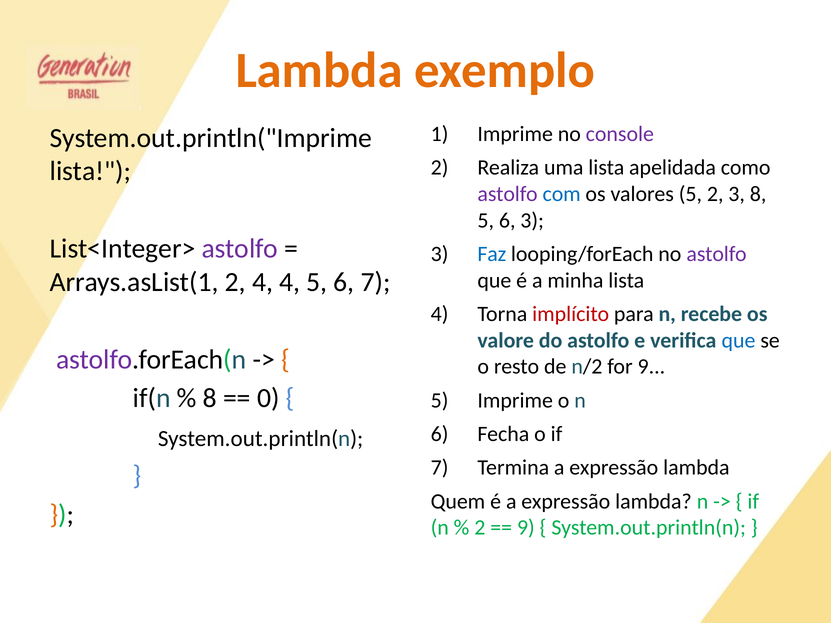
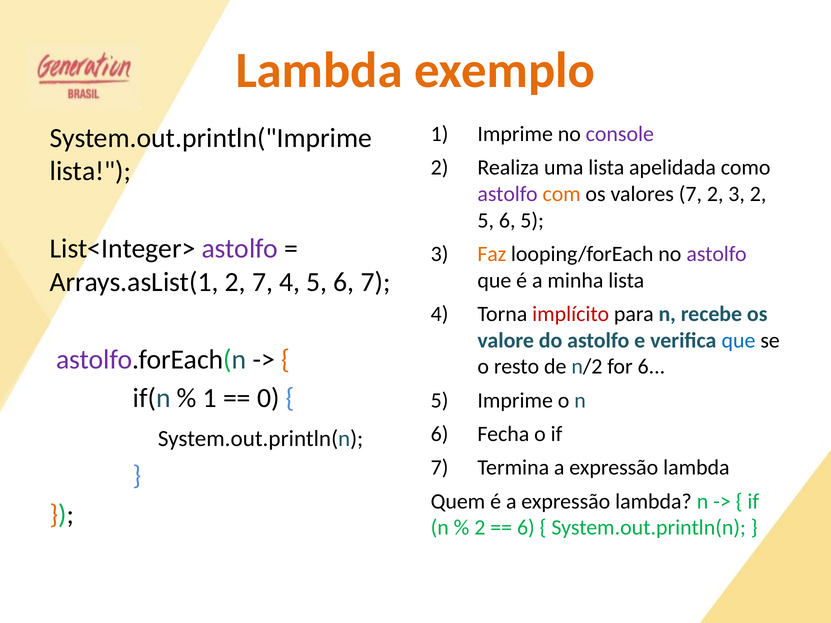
com colour: blue -> orange
valores 5: 5 -> 7
3 8: 8 -> 2
5 6 3: 3 -> 5
Faz colour: blue -> orange
2 4: 4 -> 7
for 9: 9 -> 6
8 at (210, 398): 8 -> 1
9 at (526, 528): 9 -> 6
